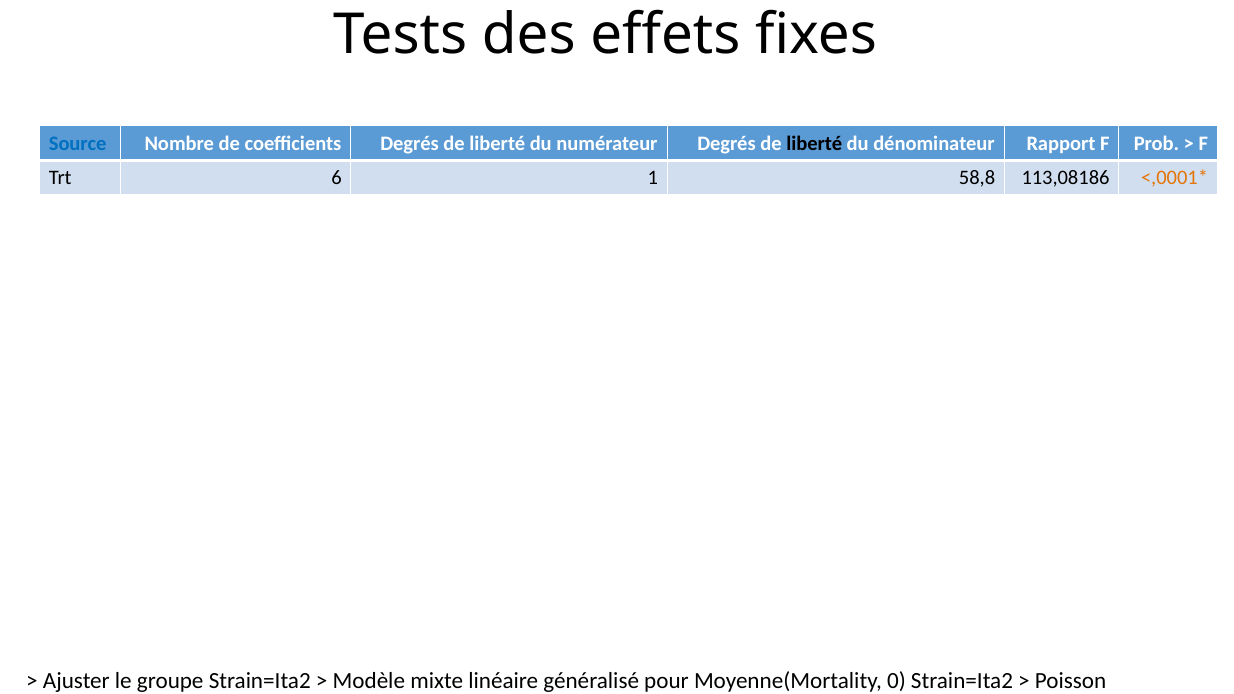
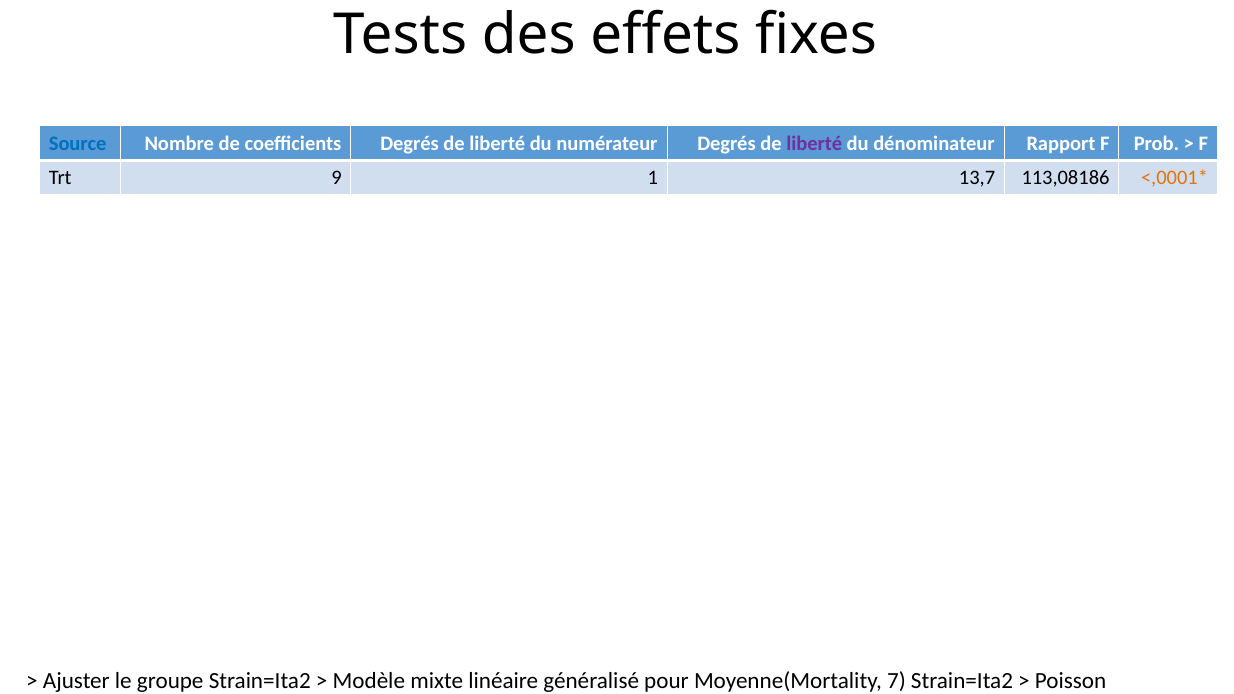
liberté at (814, 143) colour: black -> purple
6: 6 -> 9
58,8: 58,8 -> 13,7
0: 0 -> 7
